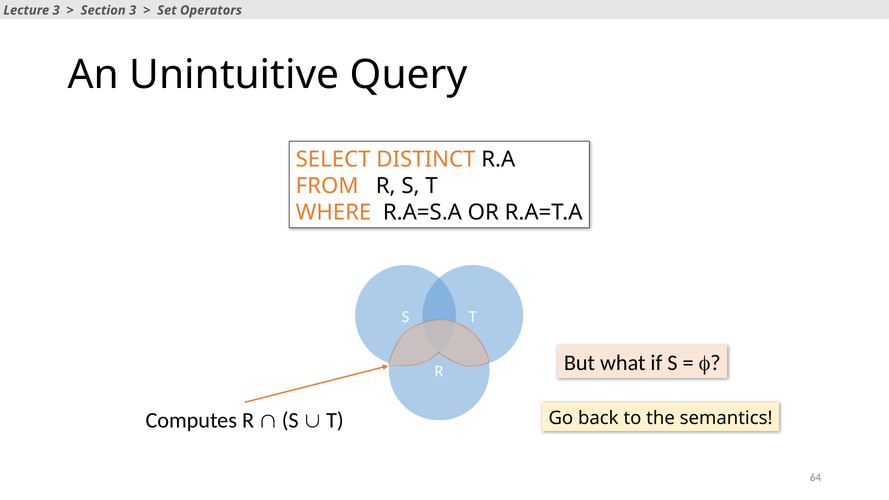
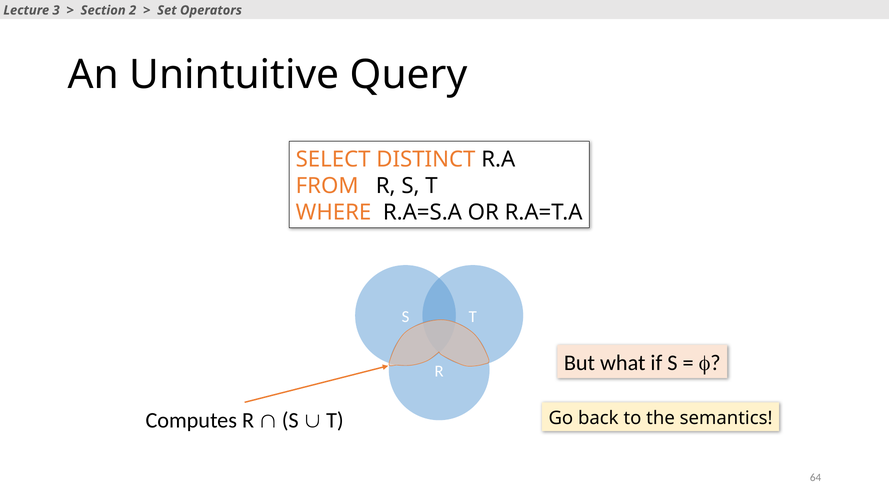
Section 3: 3 -> 2
